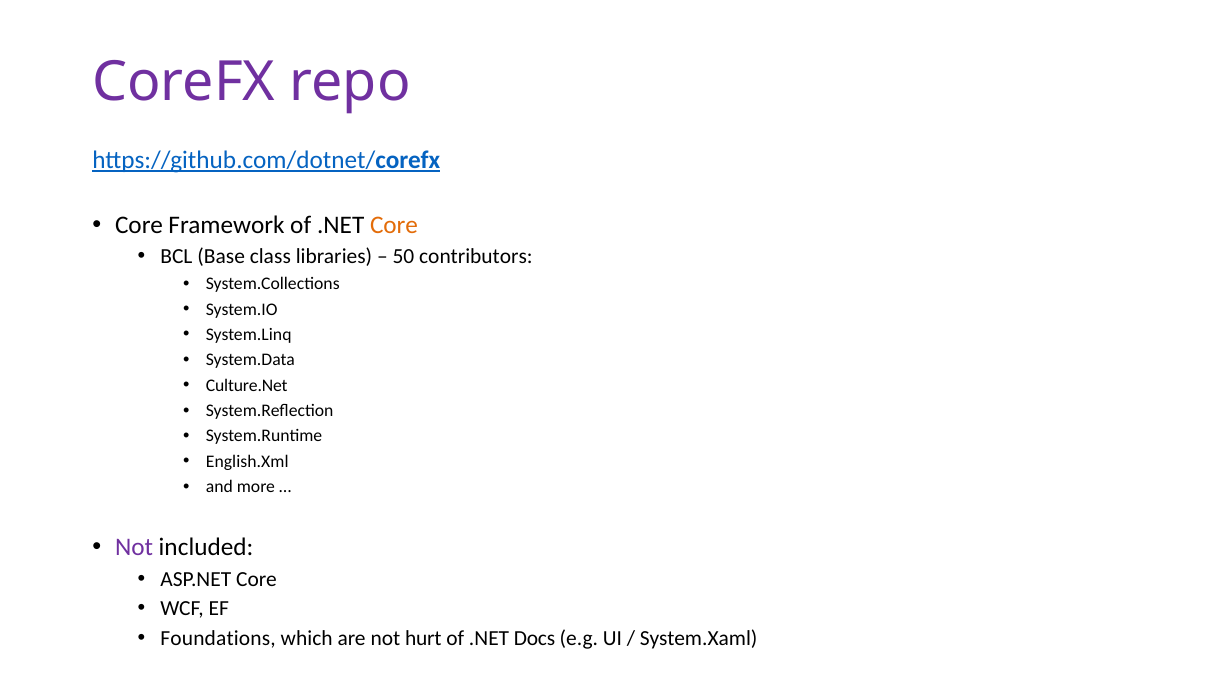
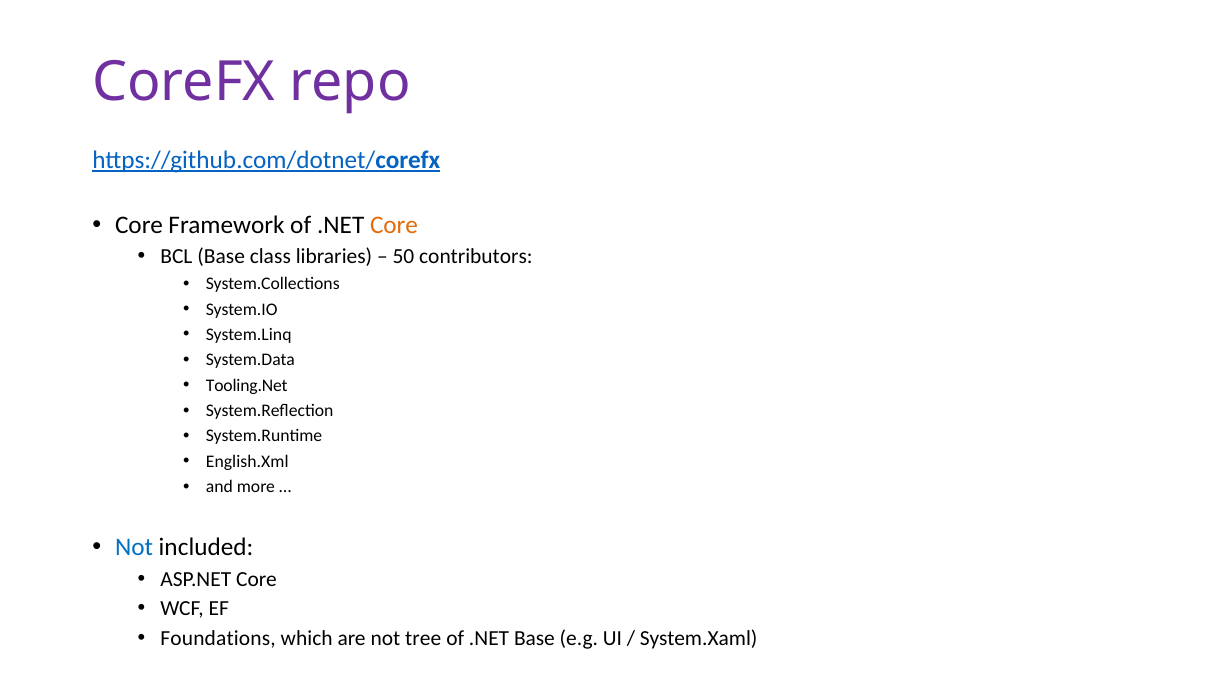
Culture.Net: Culture.Net -> Tooling.Net
Not at (134, 548) colour: purple -> blue
hurt: hurt -> tree
.NET Docs: Docs -> Base
